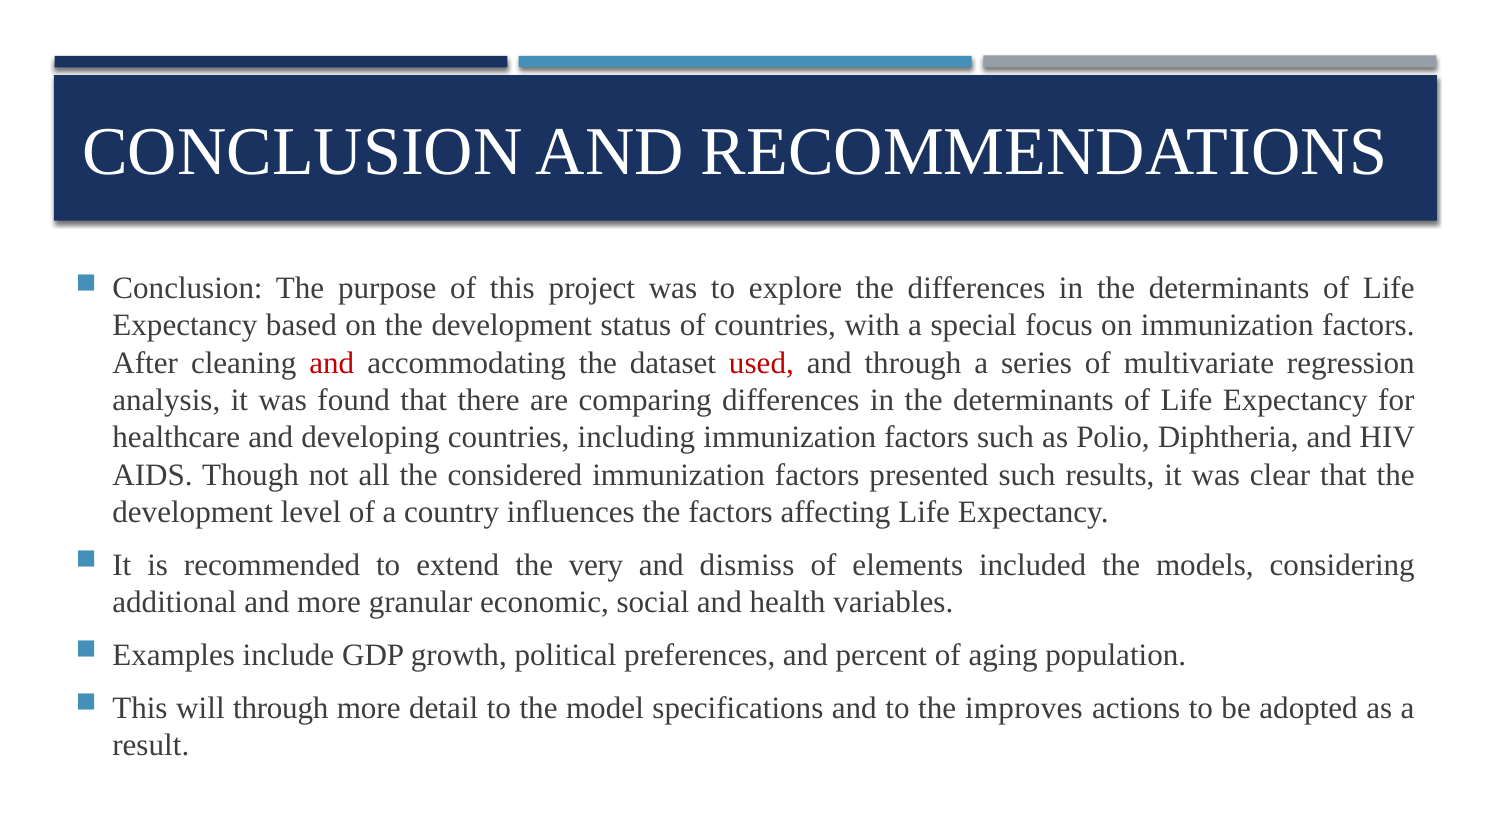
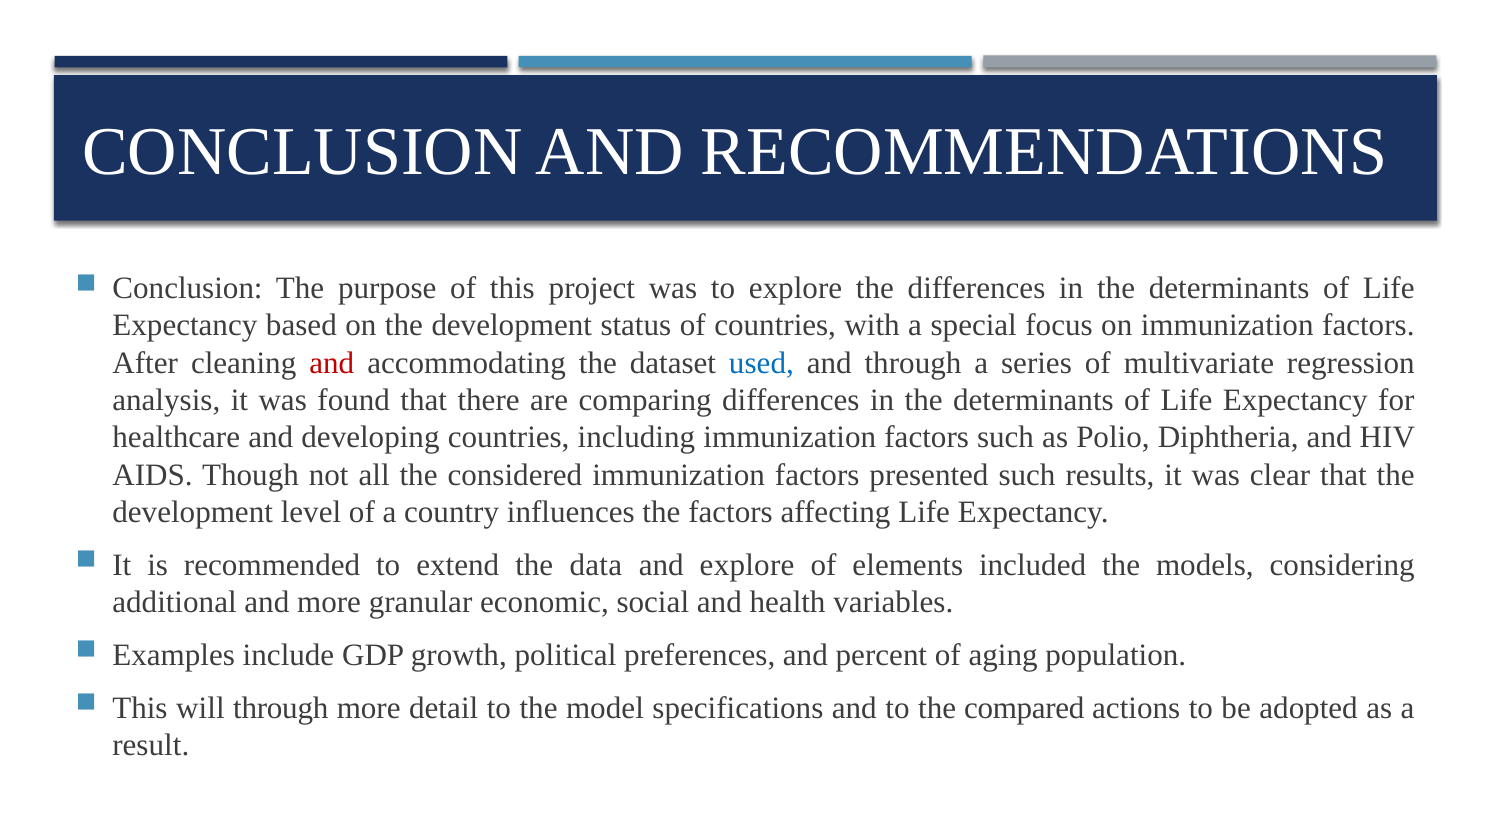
used colour: red -> blue
very: very -> data
and dismiss: dismiss -> explore
improves: improves -> compared
